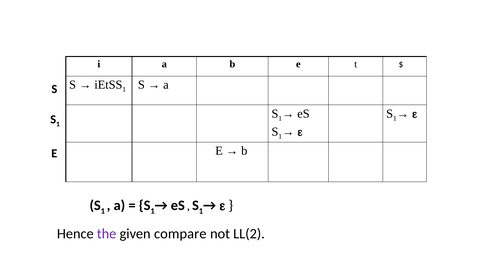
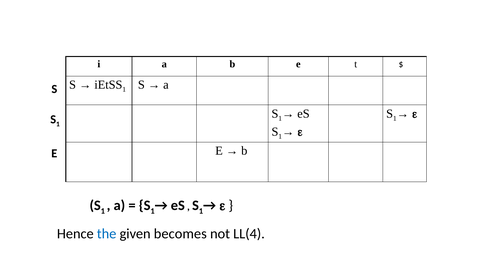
the colour: purple -> blue
compare: compare -> becomes
LL(2: LL(2 -> LL(4
